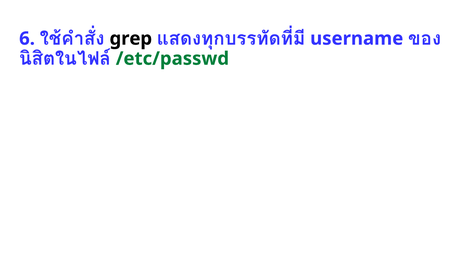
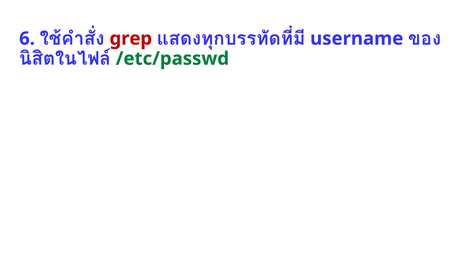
grep colour: black -> red
